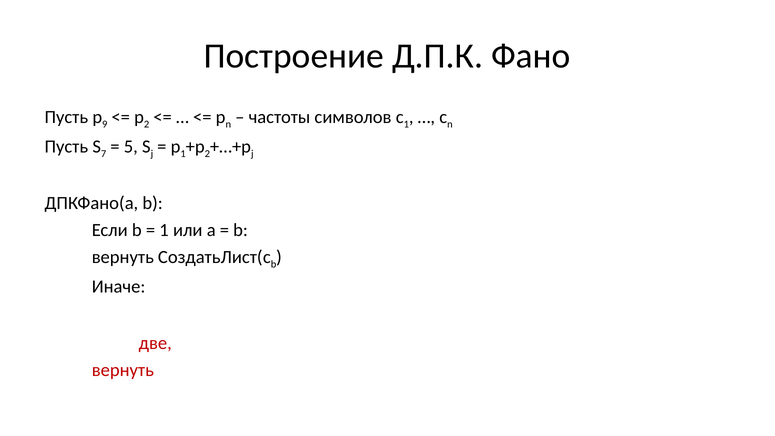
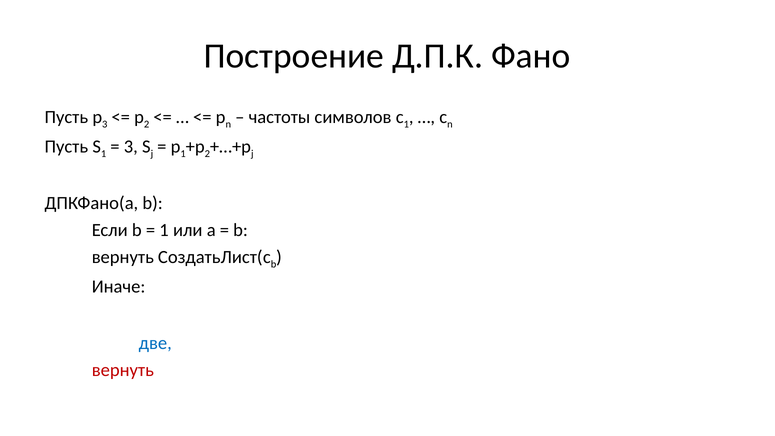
9 at (105, 124): 9 -> 3
7 at (104, 154): 7 -> 1
5 at (131, 147): 5 -> 3
две colour: red -> blue
